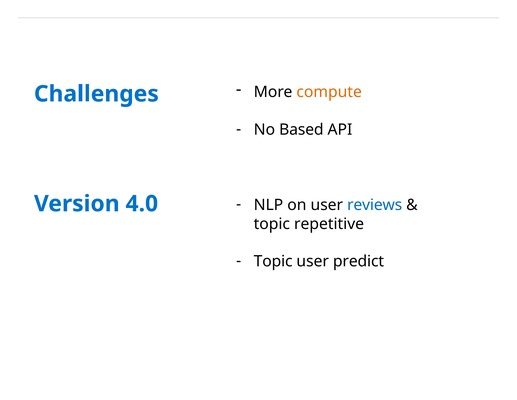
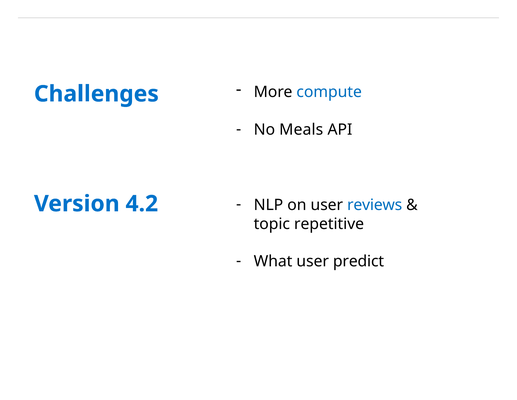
compute colour: orange -> blue
Based: Based -> Meals
4.0: 4.0 -> 4.2
Topic at (273, 261): Topic -> What
